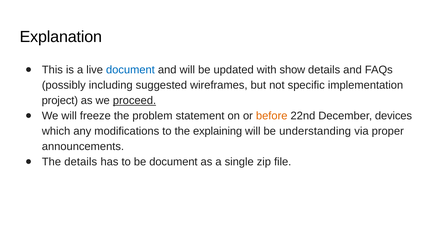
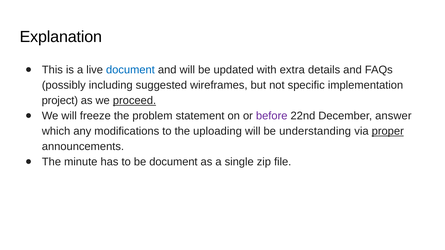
show: show -> extra
before colour: orange -> purple
devices: devices -> answer
explaining: explaining -> uploading
proper underline: none -> present
The details: details -> minute
